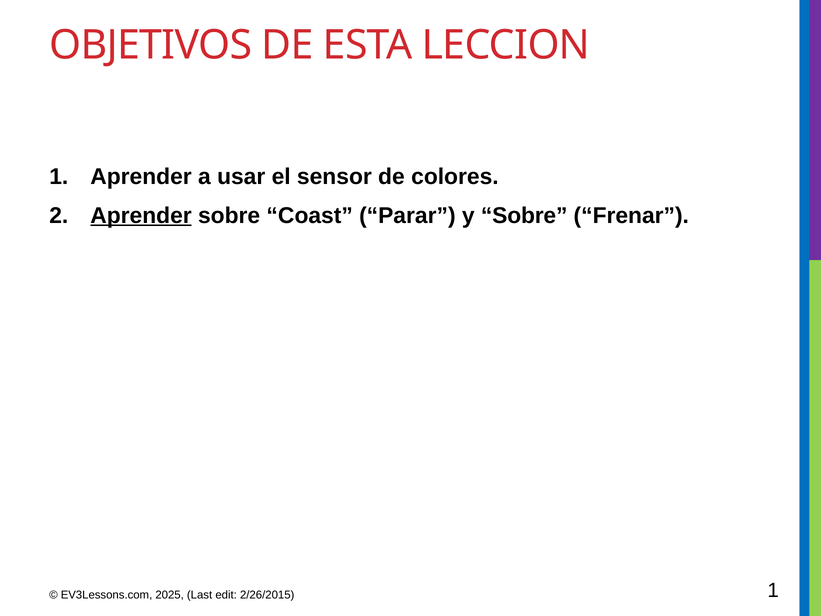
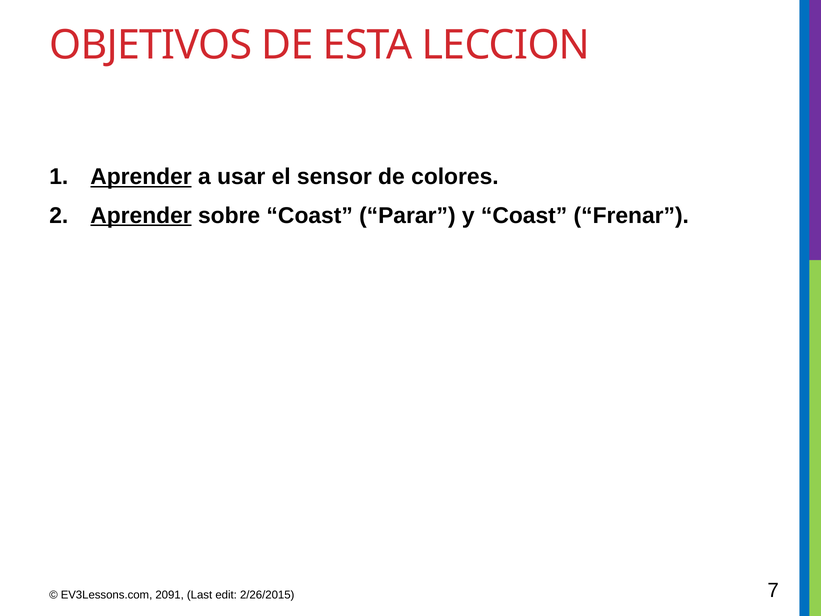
Aprender at (141, 177) underline: none -> present
y Sobre: Sobre -> Coast
2025: 2025 -> 2091
2/26/2015 1: 1 -> 7
